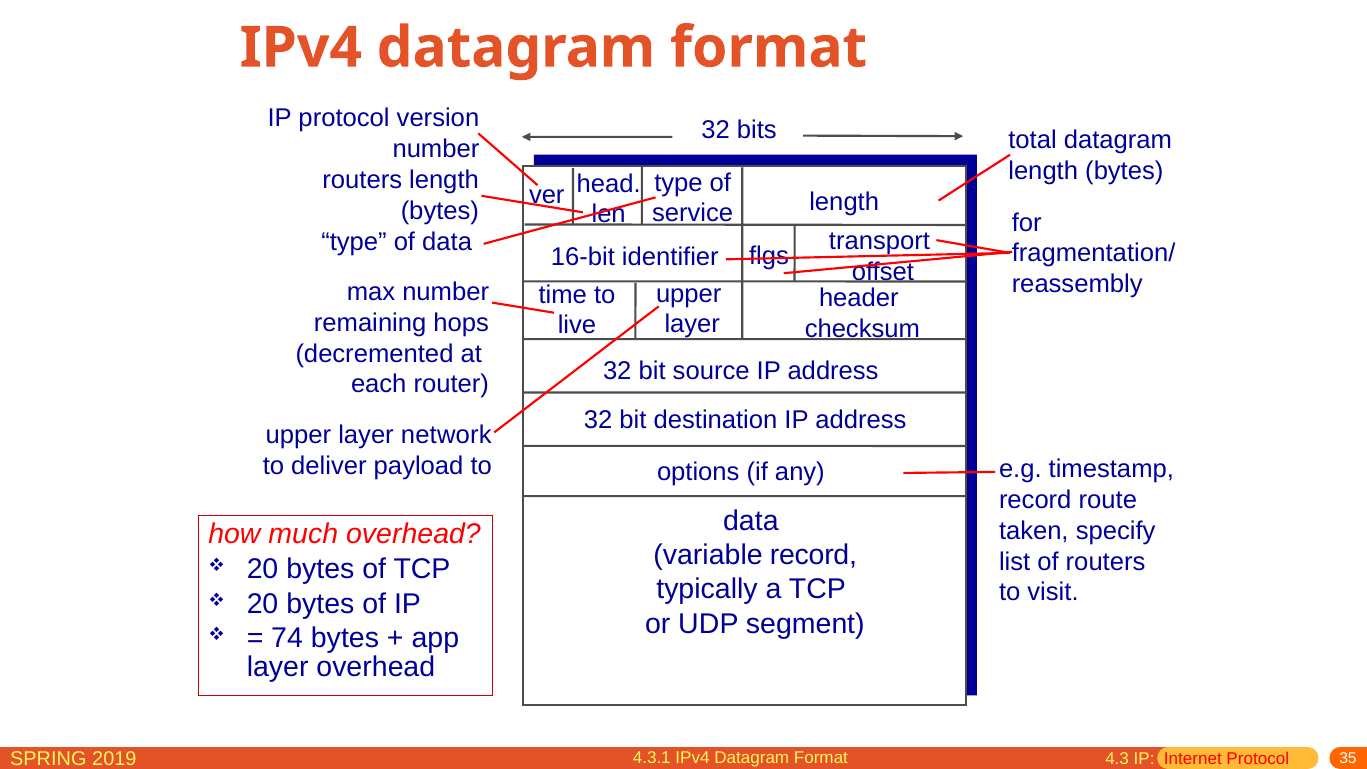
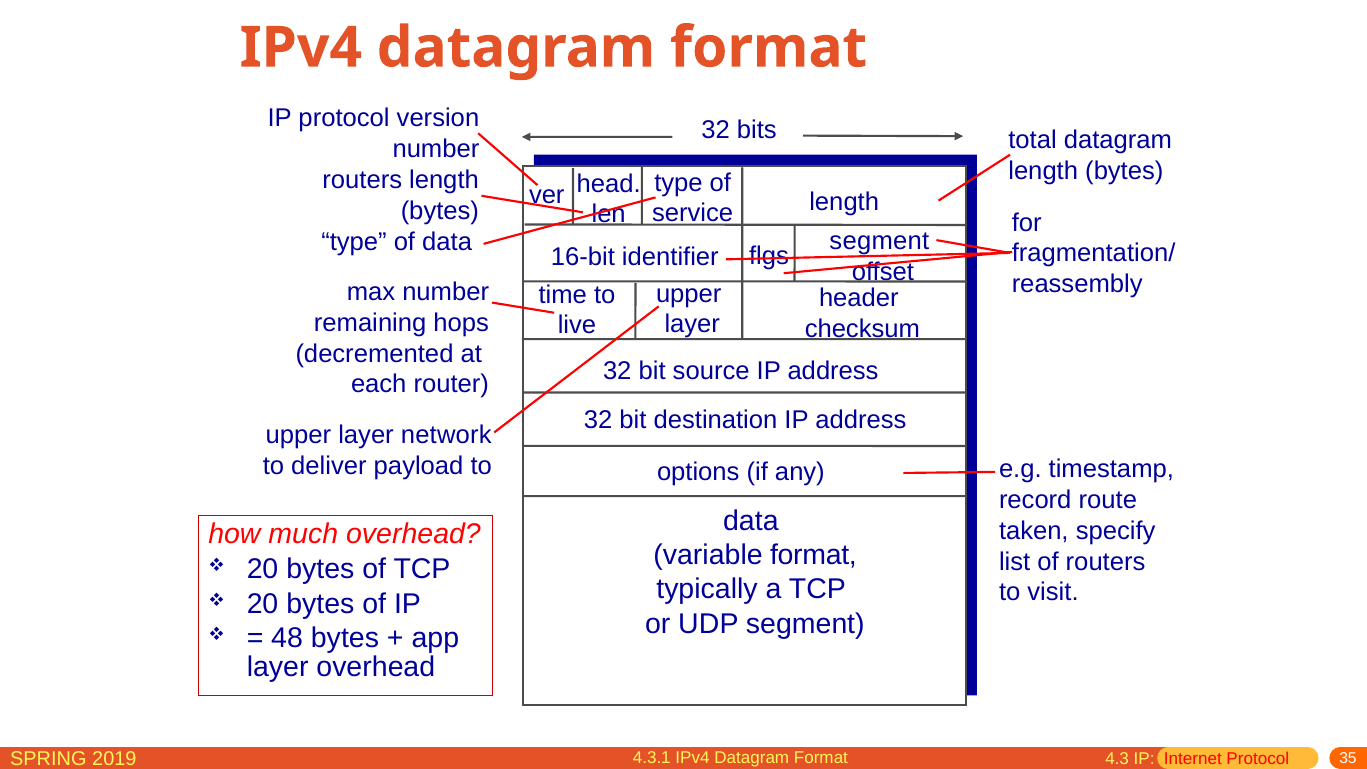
transport at (880, 241): transport -> segment
variable record: record -> format
74: 74 -> 48
